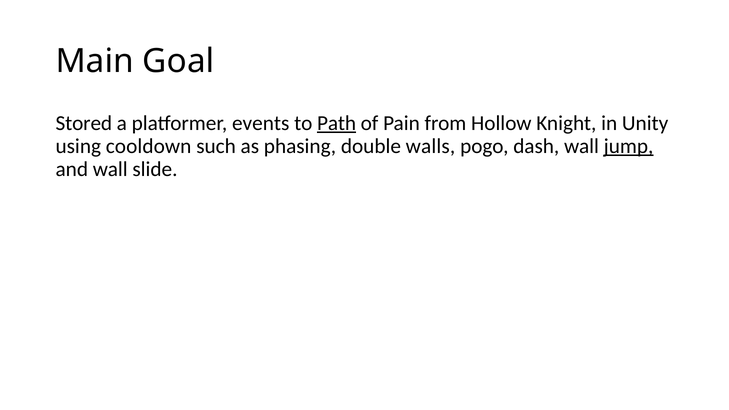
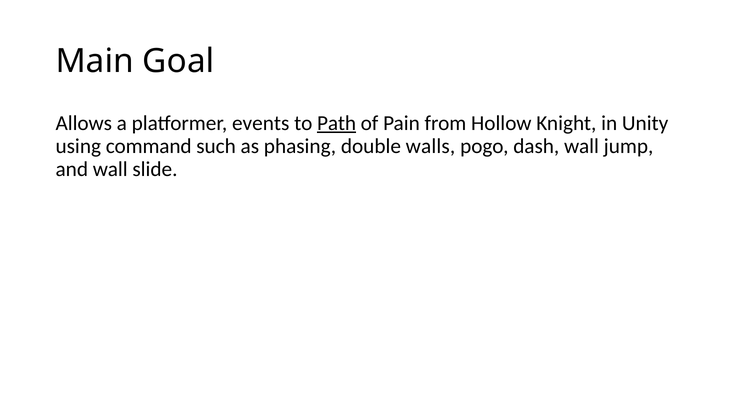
Stored: Stored -> Allows
cooldown: cooldown -> command
jump underline: present -> none
